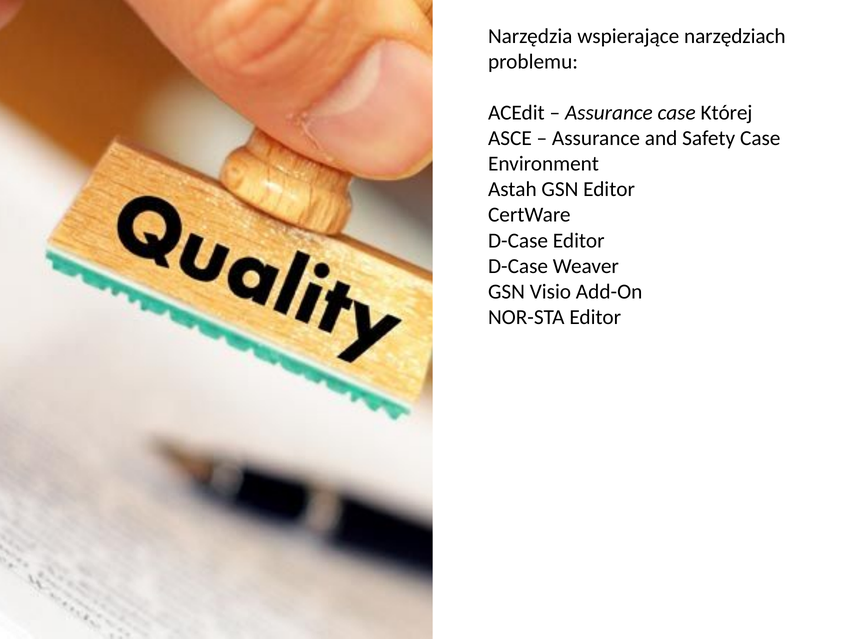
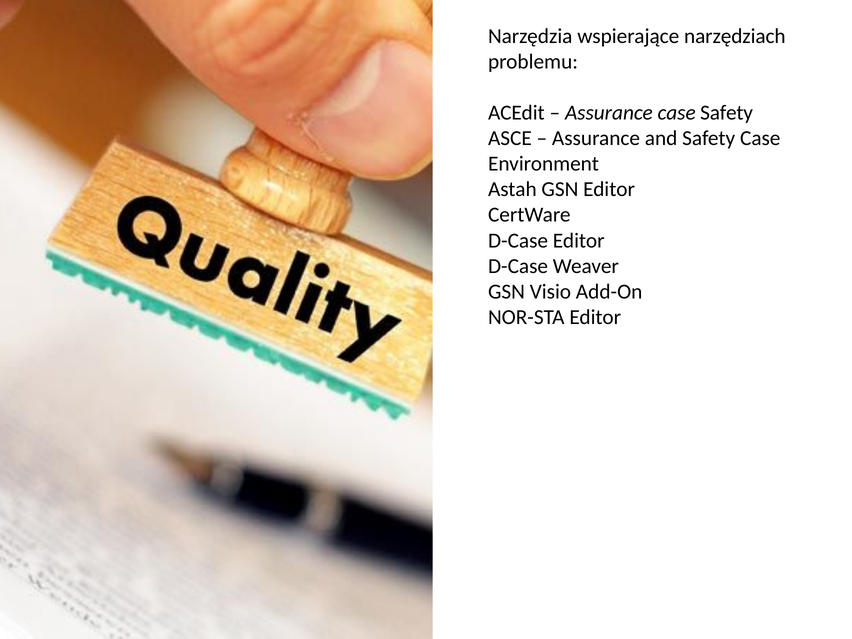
case Której: Której -> Safety
